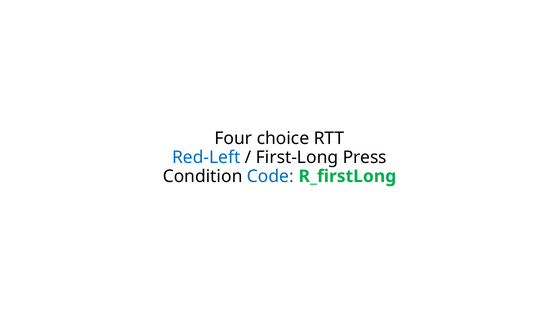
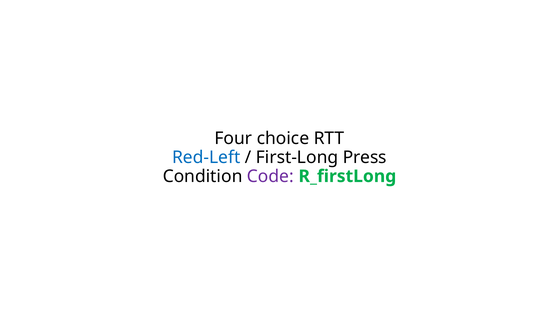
Code colour: blue -> purple
